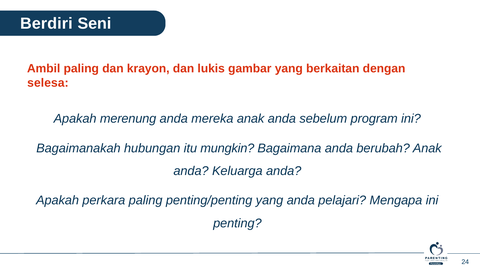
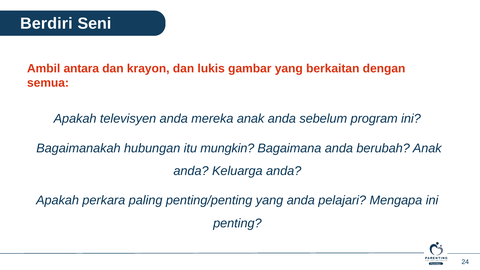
Ambil paling: paling -> antara
selesa: selesa -> semua
merenung: merenung -> televisyen
